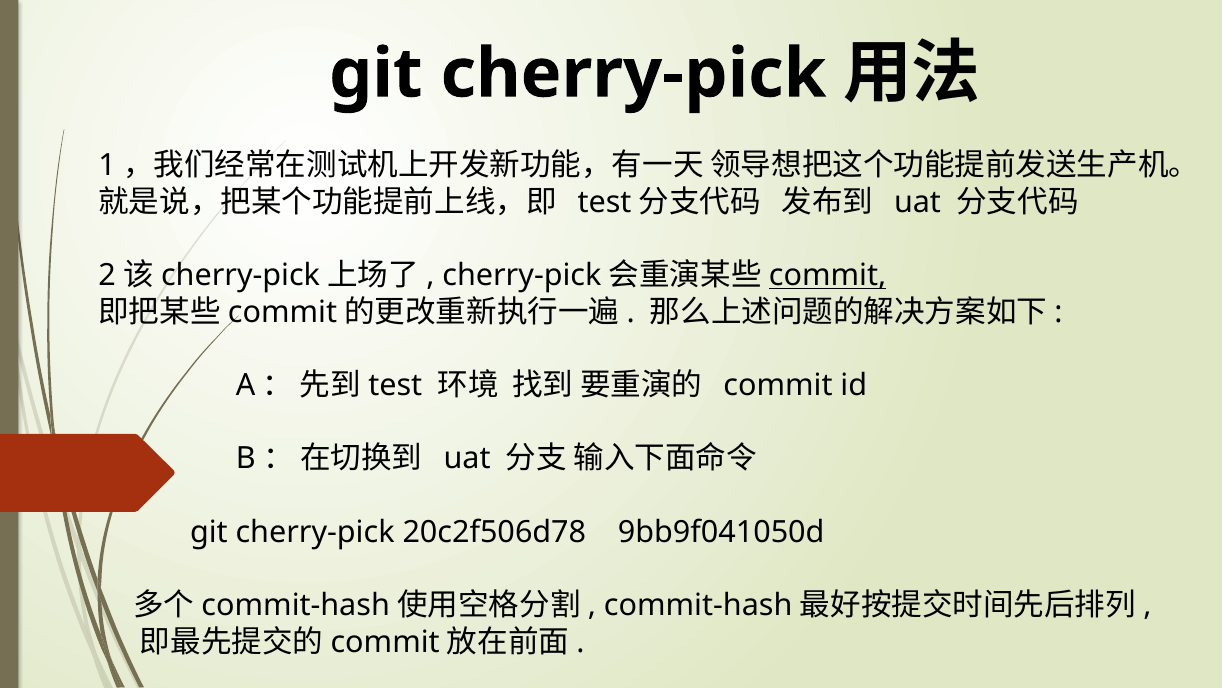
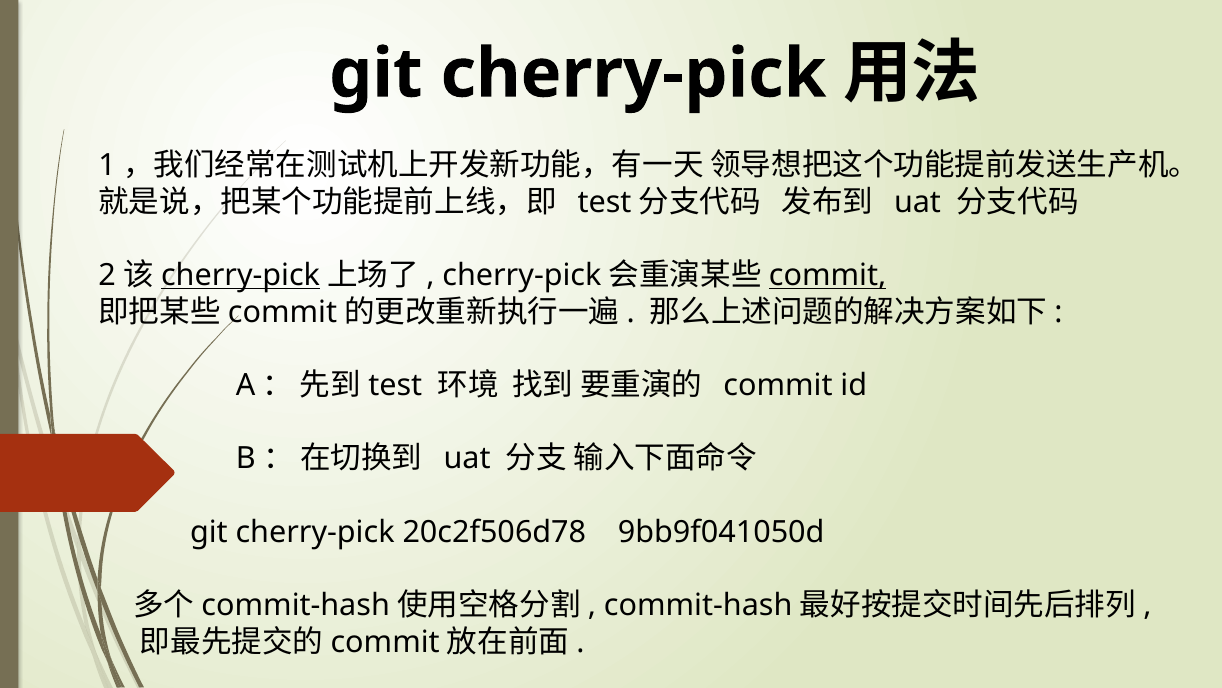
cherry-pick at (241, 275) underline: none -> present
